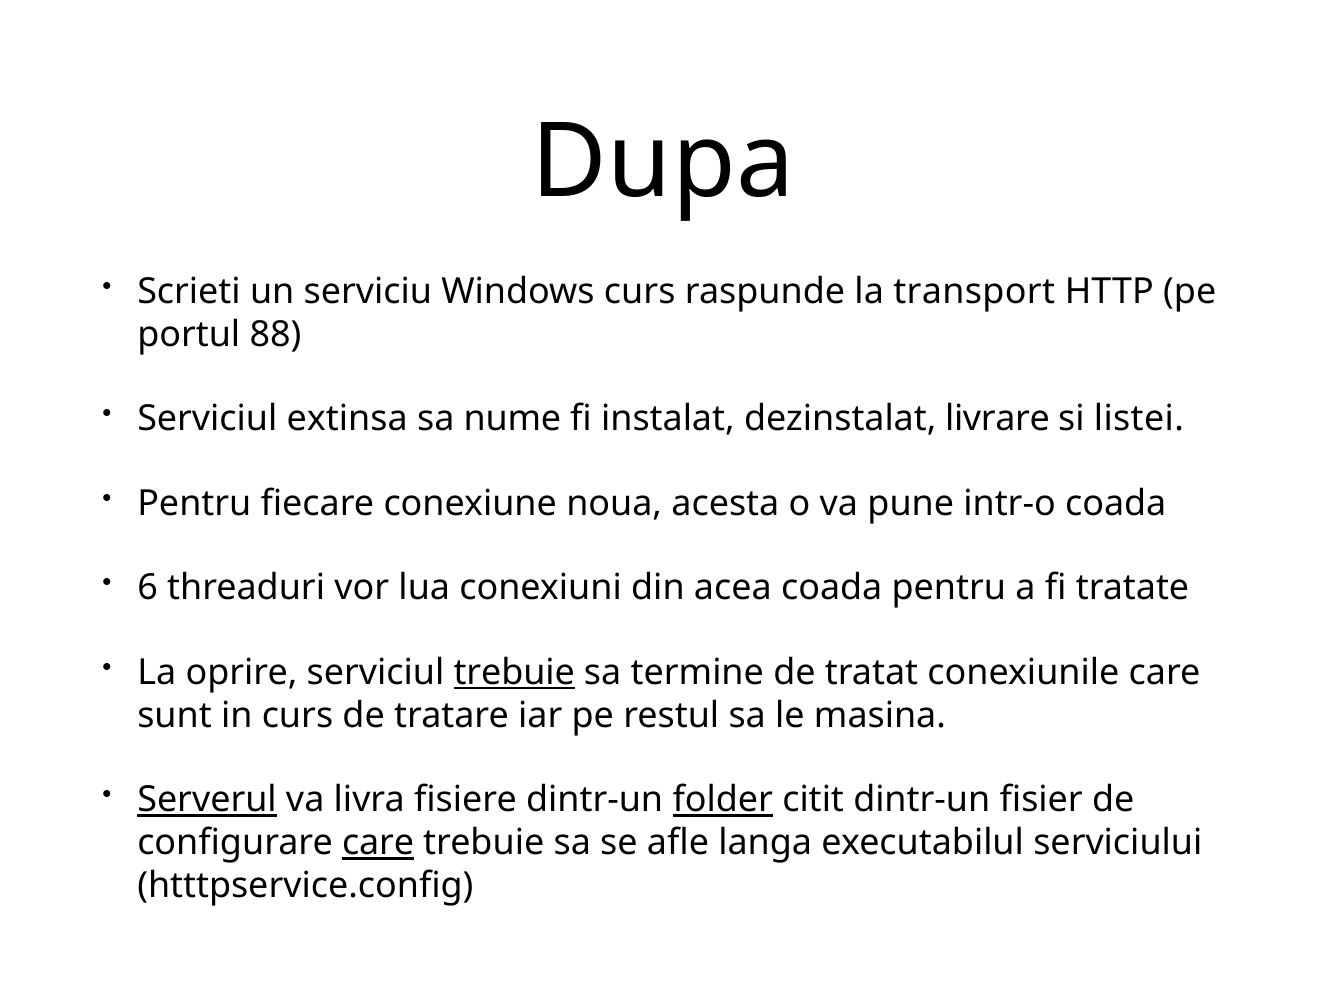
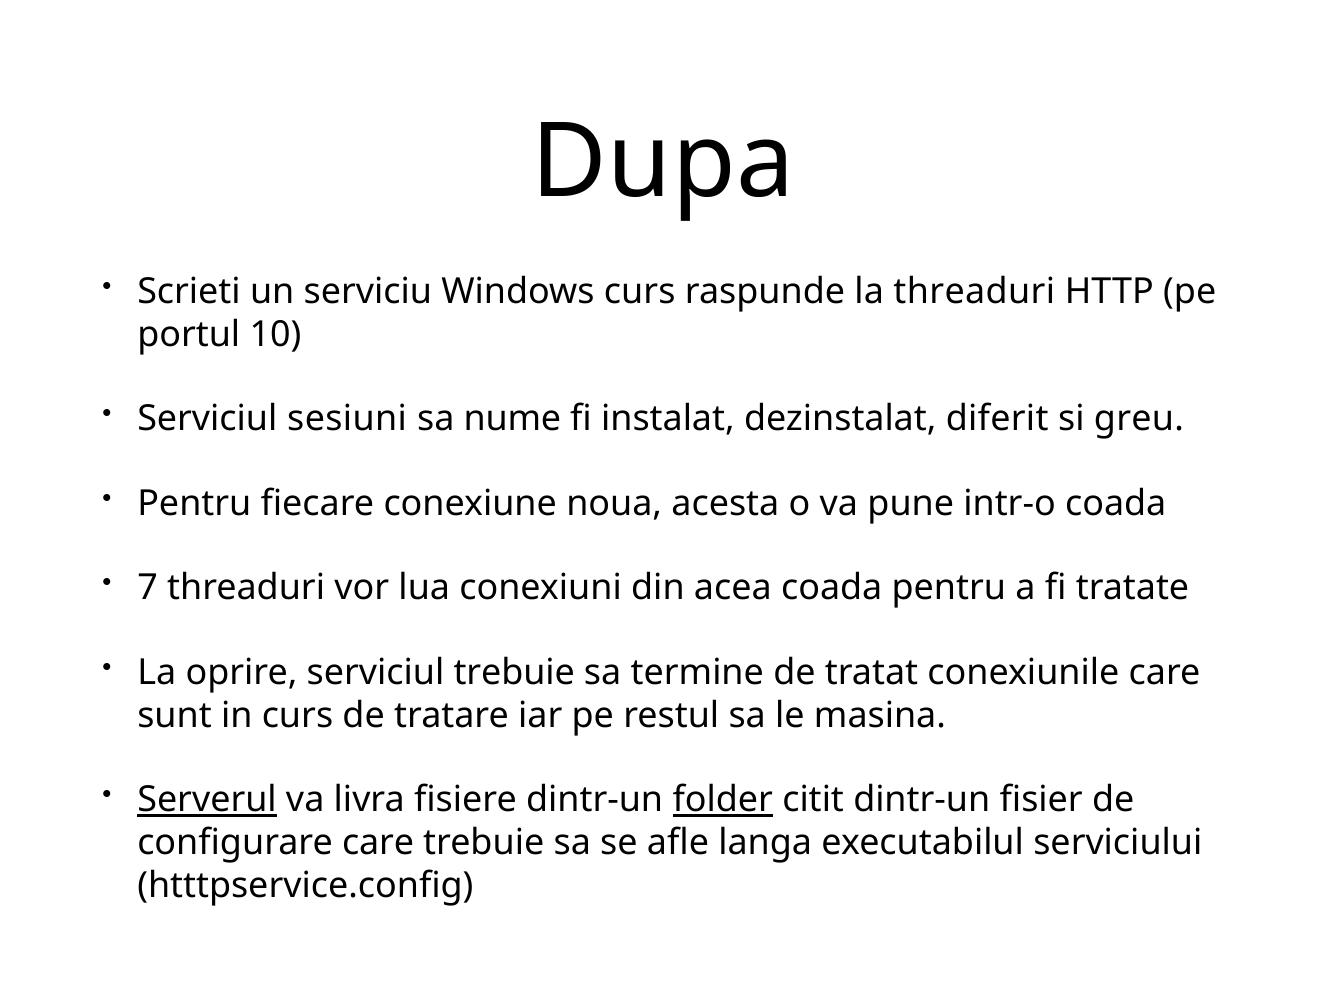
la transport: transport -> threaduri
88: 88 -> 10
extinsa: extinsa -> sesiuni
livrare: livrare -> diferit
listei: listei -> greu
6: 6 -> 7
trebuie at (514, 673) underline: present -> none
care at (378, 843) underline: present -> none
